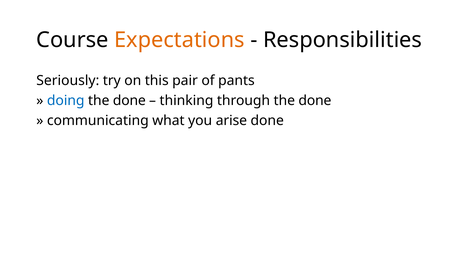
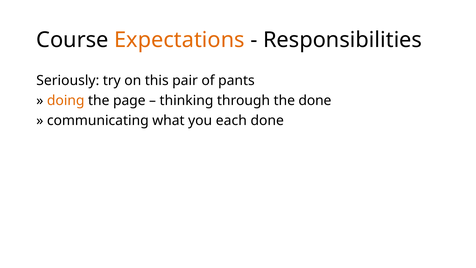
doing colour: blue -> orange
done at (129, 100): done -> page
arise: arise -> each
